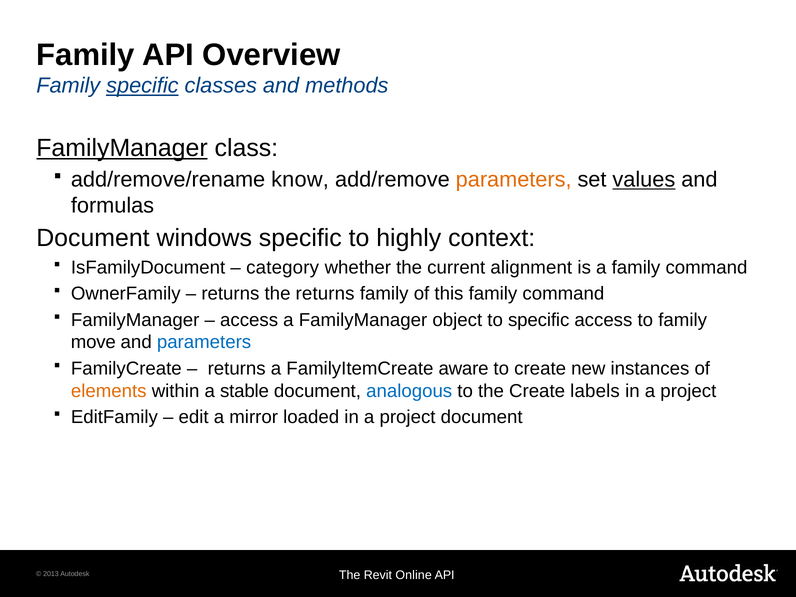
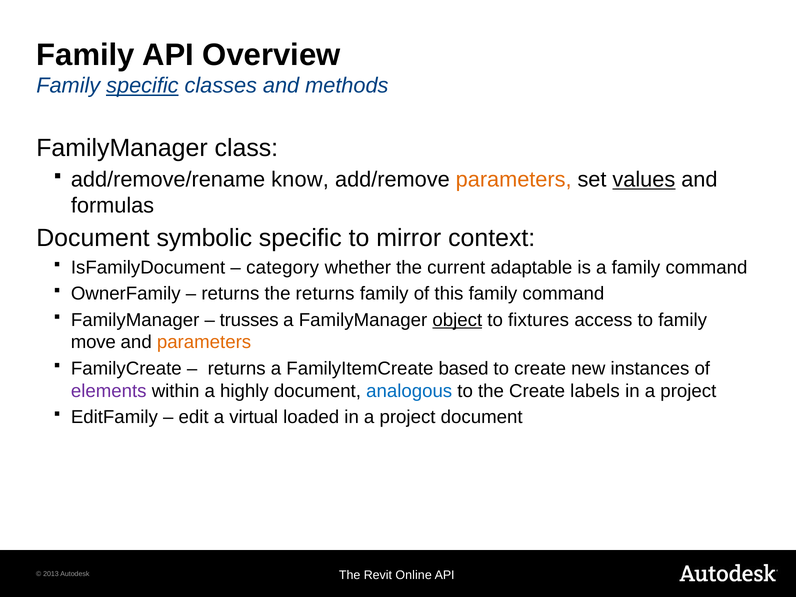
FamilyManager at (122, 148) underline: present -> none
windows: windows -> symbolic
highly: highly -> mirror
alignment: alignment -> adaptable
access at (249, 320): access -> trusses
object underline: none -> present
to specific: specific -> fixtures
parameters at (204, 342) colour: blue -> orange
aware: aware -> based
elements colour: orange -> purple
stable: stable -> highly
mirror: mirror -> virtual
